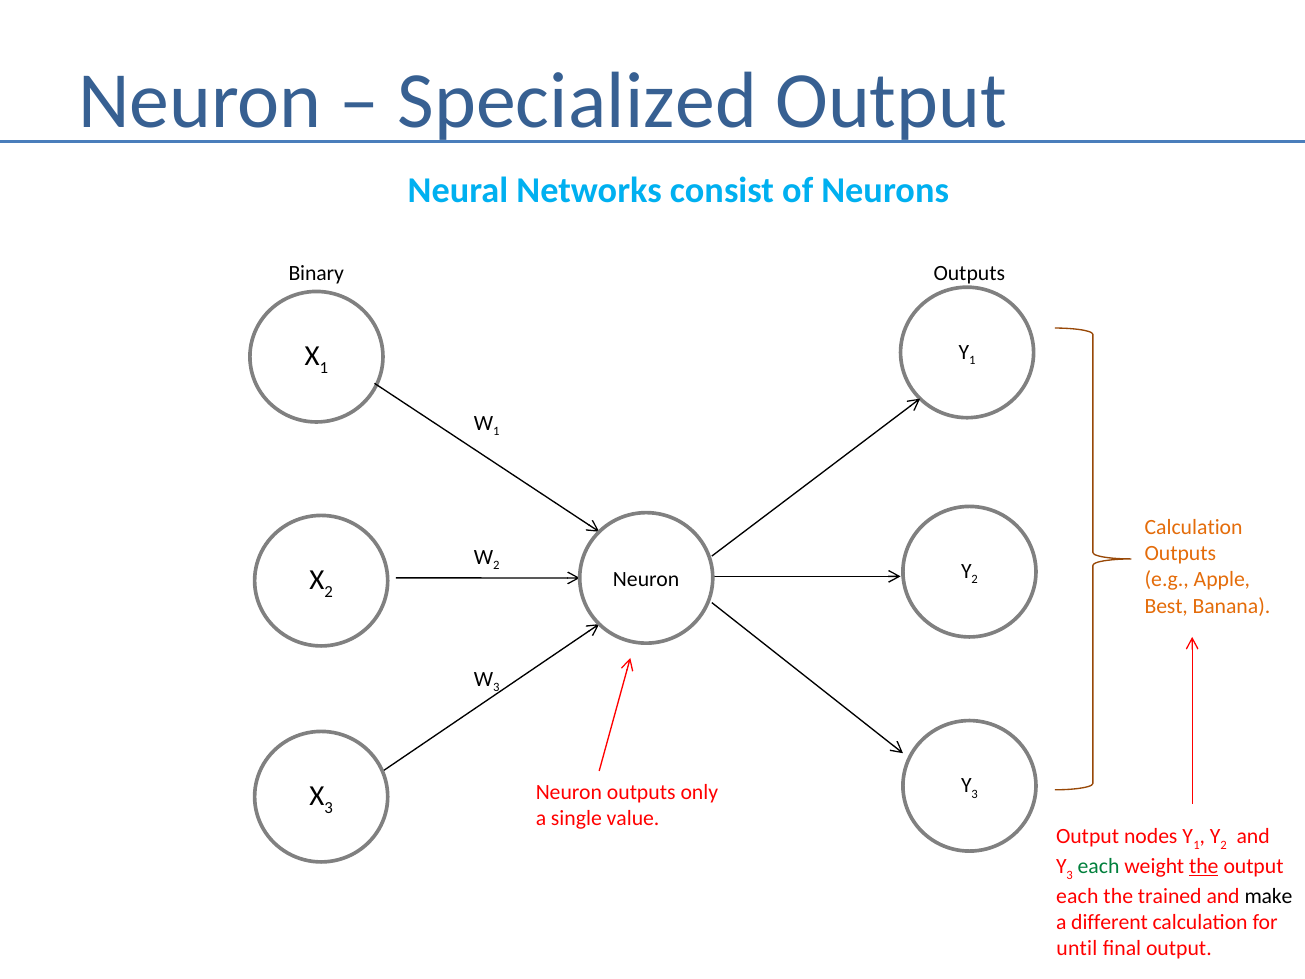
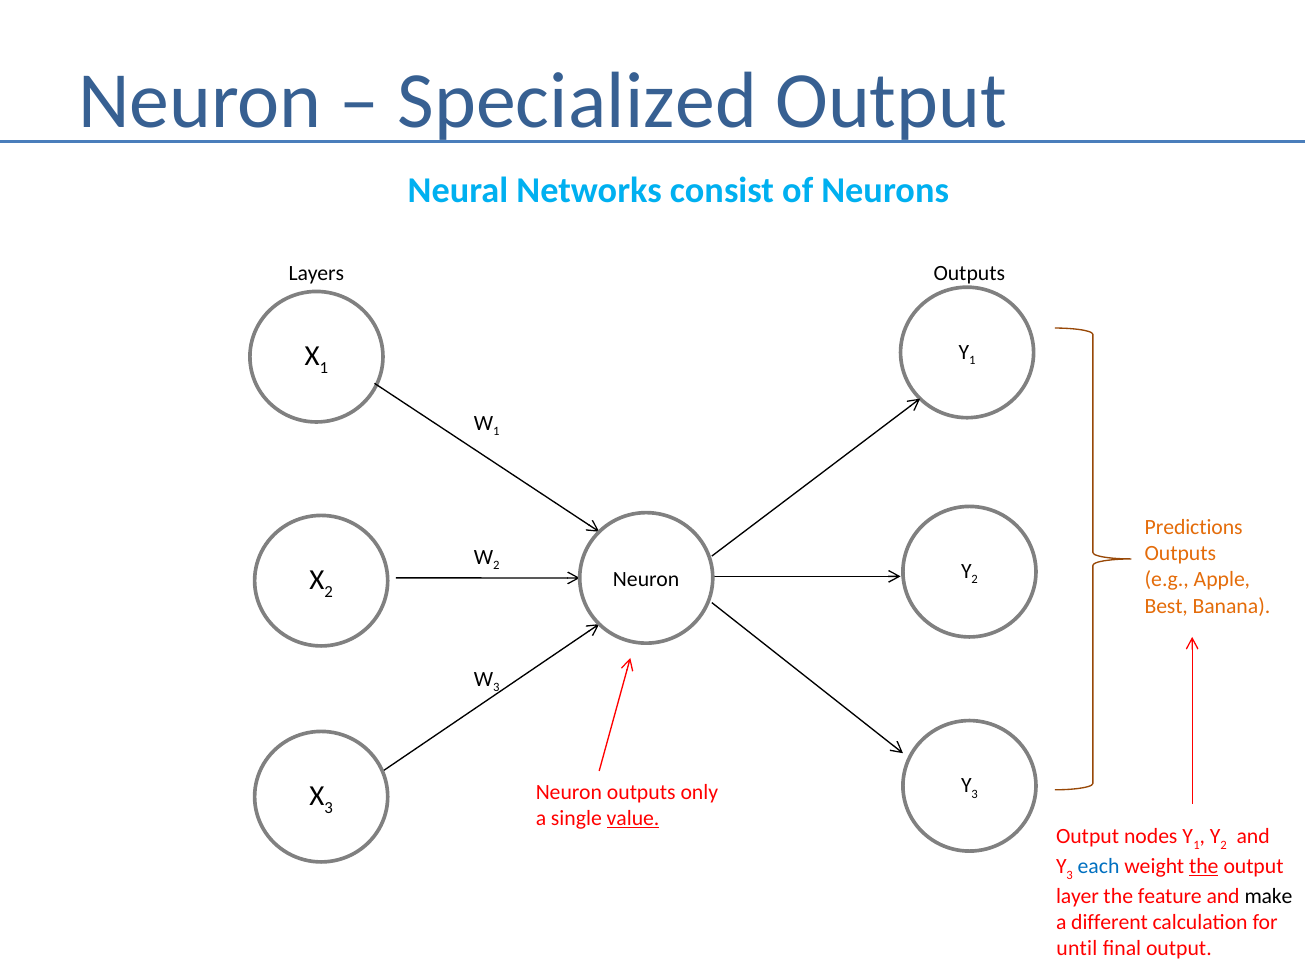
Binary: Binary -> Layers
Calculation at (1194, 527): Calculation -> Predictions
value underline: none -> present
each at (1099, 866) colour: green -> blue
each at (1077, 896): each -> layer
trained: trained -> feature
